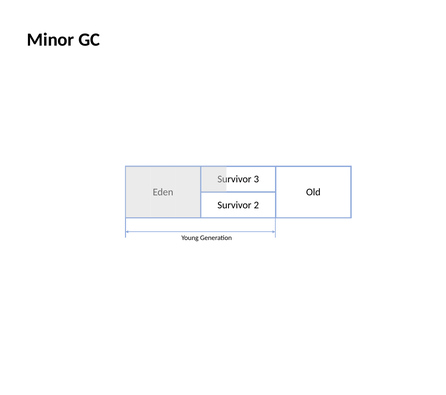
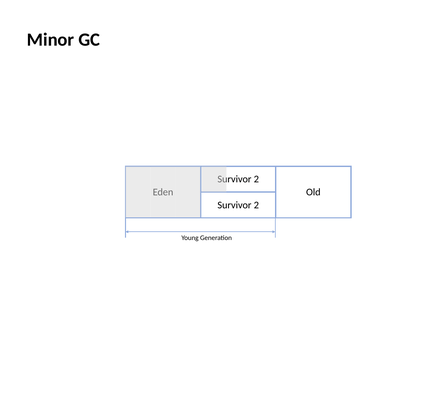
3 at (256, 179): 3 -> 2
